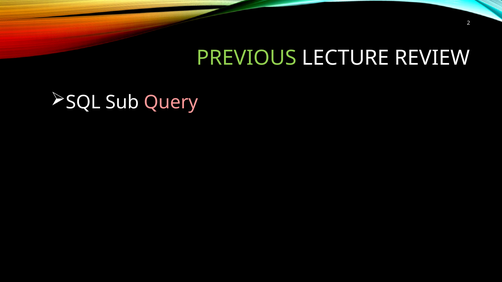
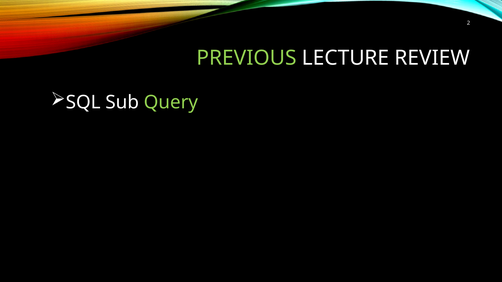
Query colour: pink -> light green
